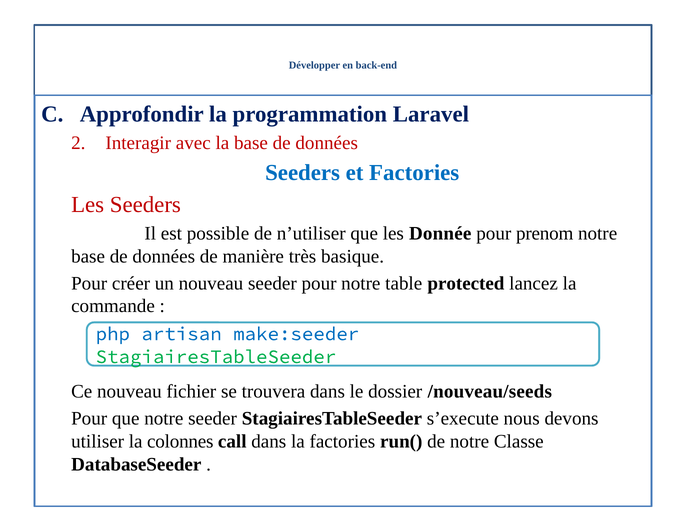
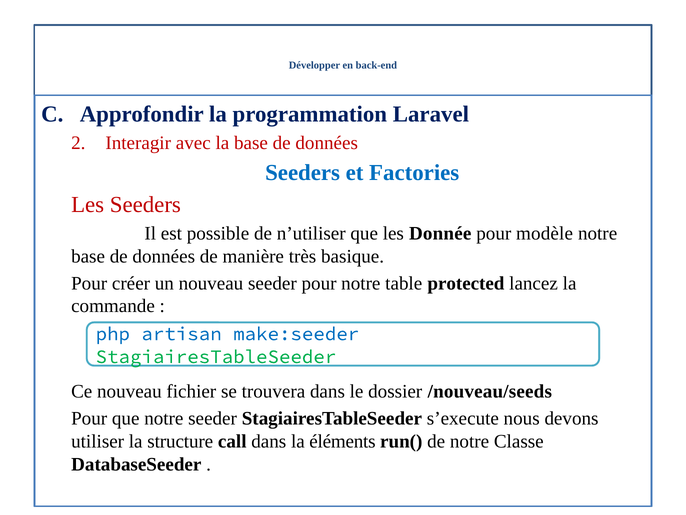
prenom: prenom -> modèle
colonnes: colonnes -> structure
la factories: factories -> éléments
